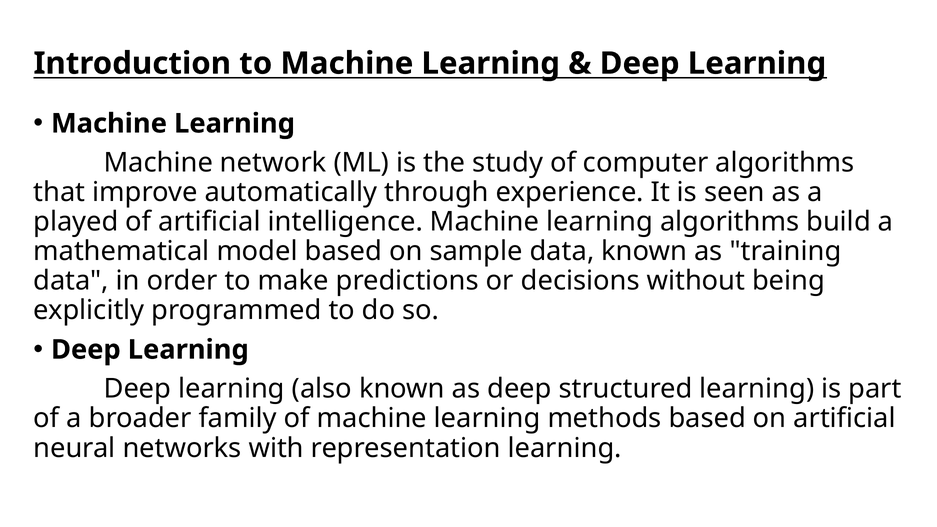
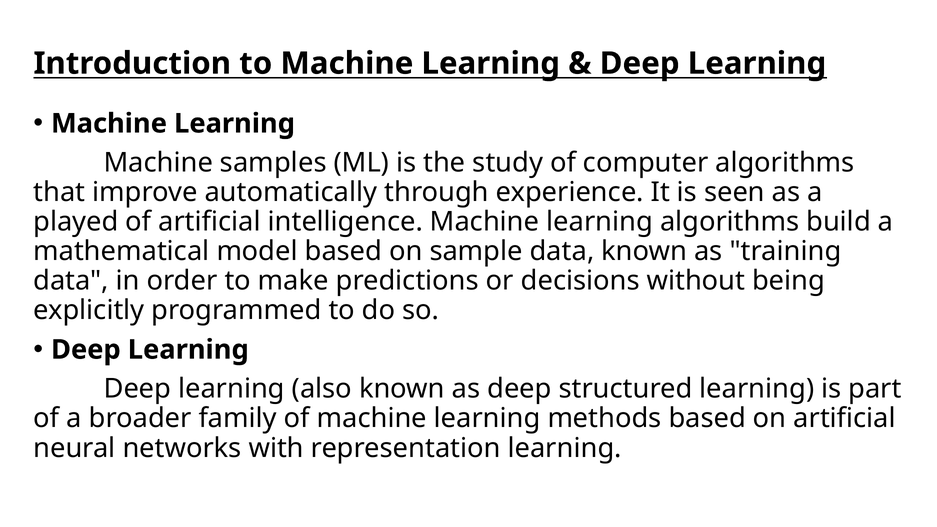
network: network -> samples
